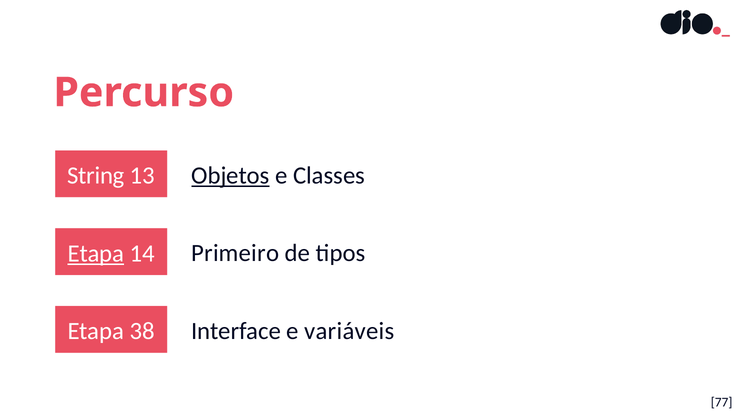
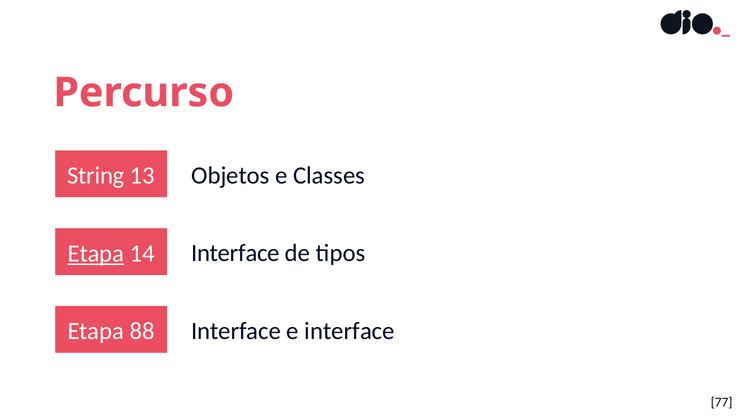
Objetos underline: present -> none
14 Primeiro: Primeiro -> Interface
38: 38 -> 88
e variáveis: variáveis -> interface
